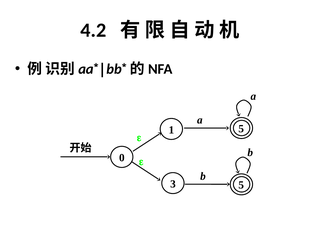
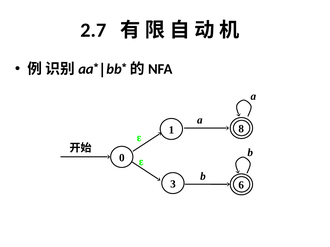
4.2: 4.2 -> 2.7
1 5: 5 -> 8
3 5: 5 -> 6
